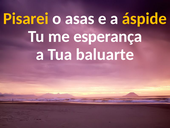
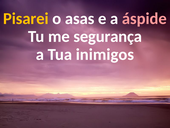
áspide colour: yellow -> pink
esperança: esperança -> segurança
baluarte: baluarte -> inimigos
